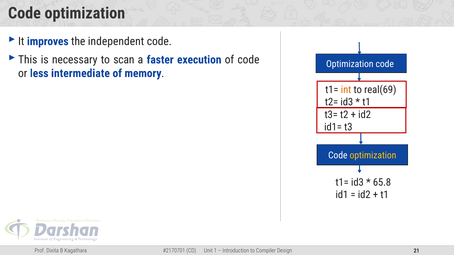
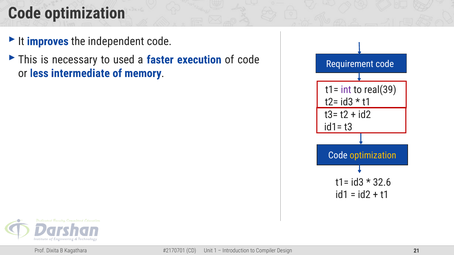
scan: scan -> used
Optimization at (350, 64): Optimization -> Requirement
int colour: orange -> purple
real(69: real(69 -> real(39
65.8: 65.8 -> 32.6
